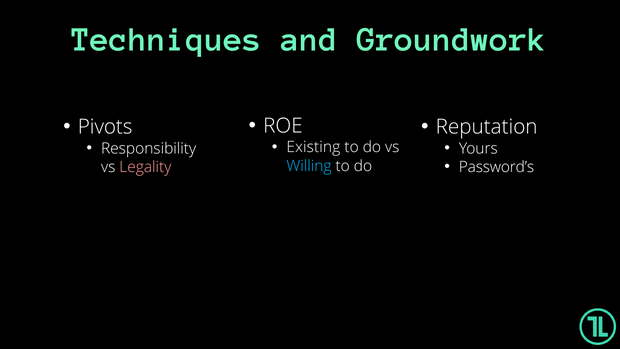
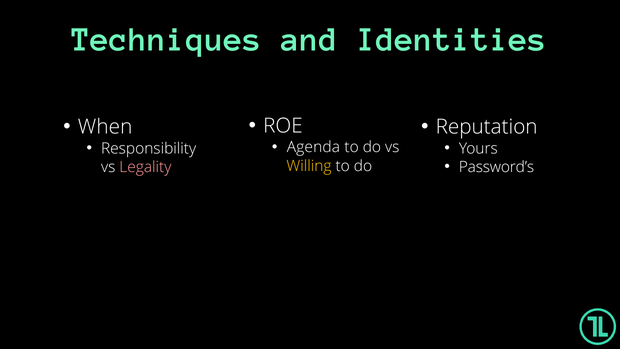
Groundwork: Groundwork -> Identities
Pivots: Pivots -> When
Existing: Existing -> Agenda
Willing colour: light blue -> yellow
